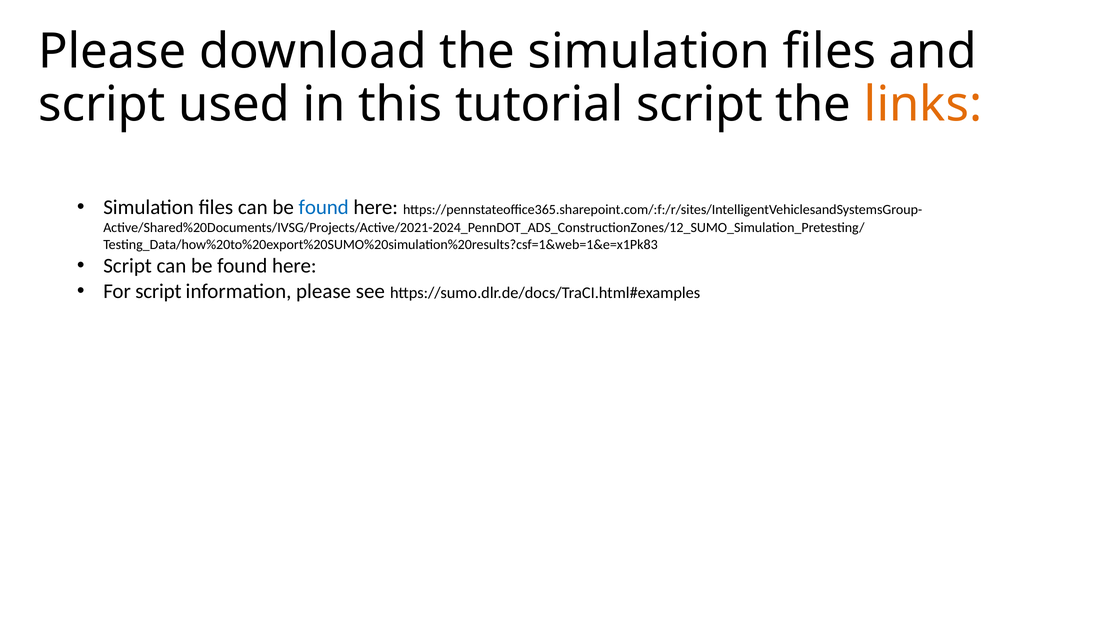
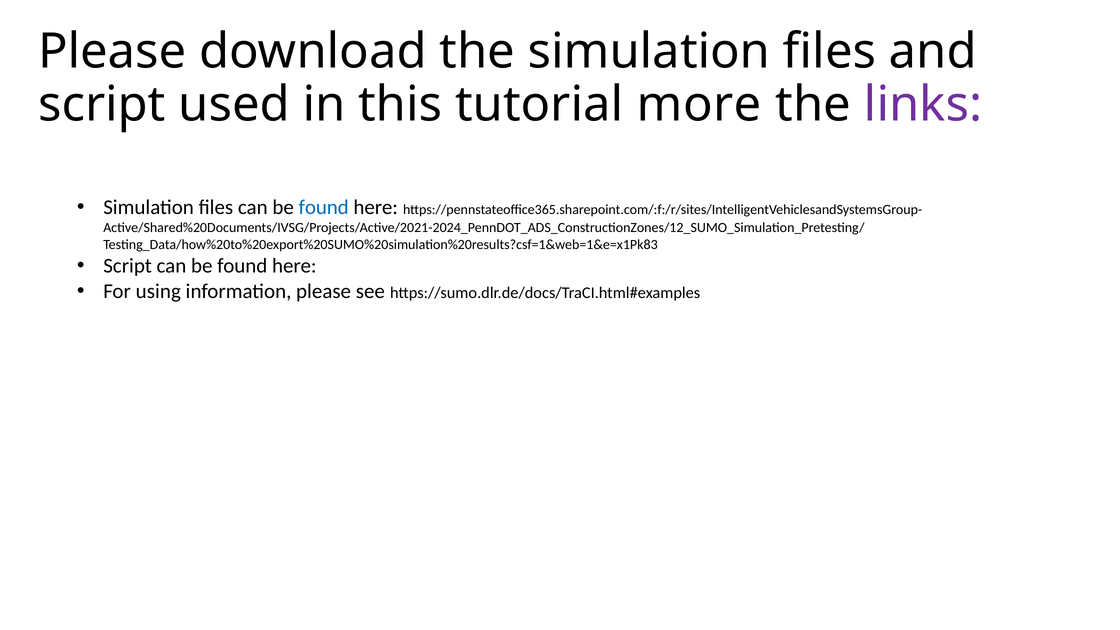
tutorial script: script -> more
links colour: orange -> purple
For script: script -> using
